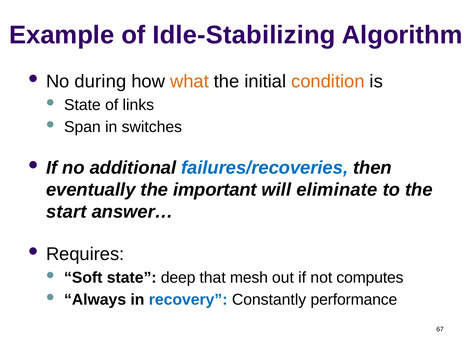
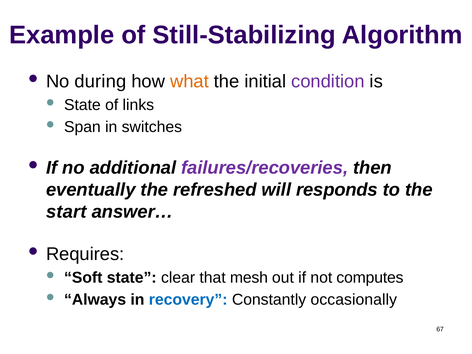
Idle-Stabilizing: Idle-Stabilizing -> Still-Stabilizing
condition colour: orange -> purple
failures/recoveries colour: blue -> purple
important: important -> refreshed
eliminate: eliminate -> responds
deep: deep -> clear
performance: performance -> occasionally
